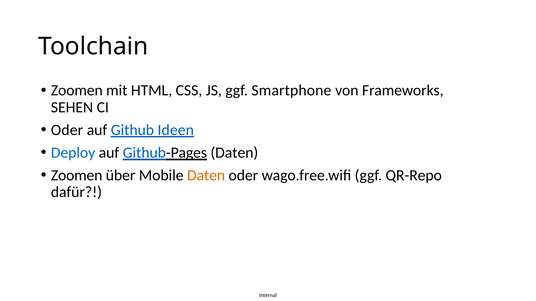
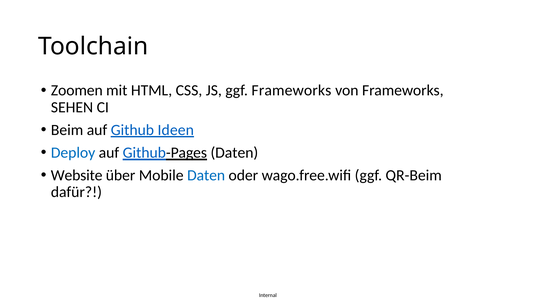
ggf Smartphone: Smartphone -> Frameworks
Oder at (67, 130): Oder -> Beim
Zoomen at (77, 176): Zoomen -> Website
Daten at (206, 176) colour: orange -> blue
QR-Repo: QR-Repo -> QR-Beim
